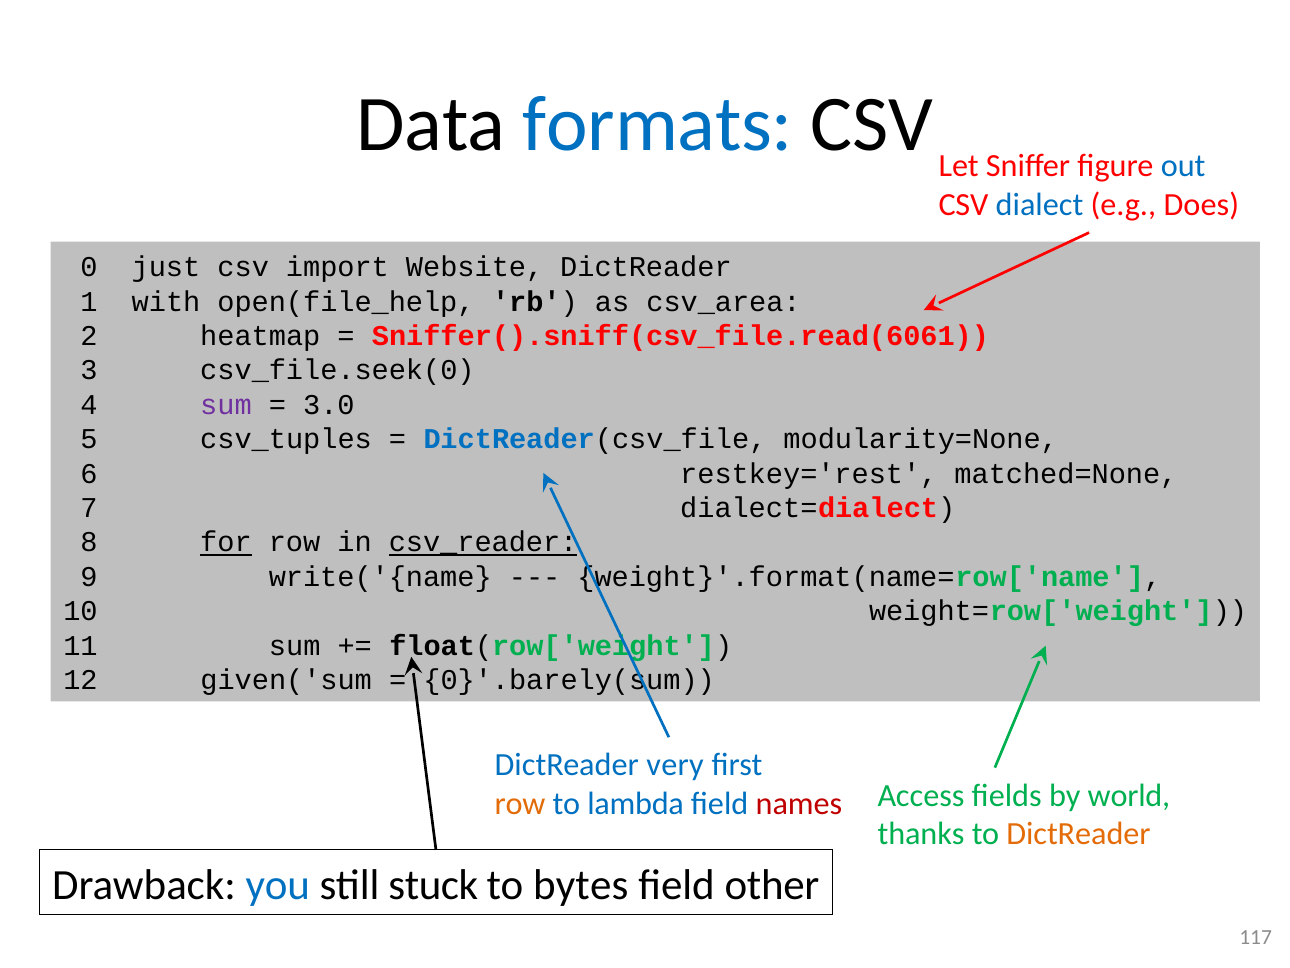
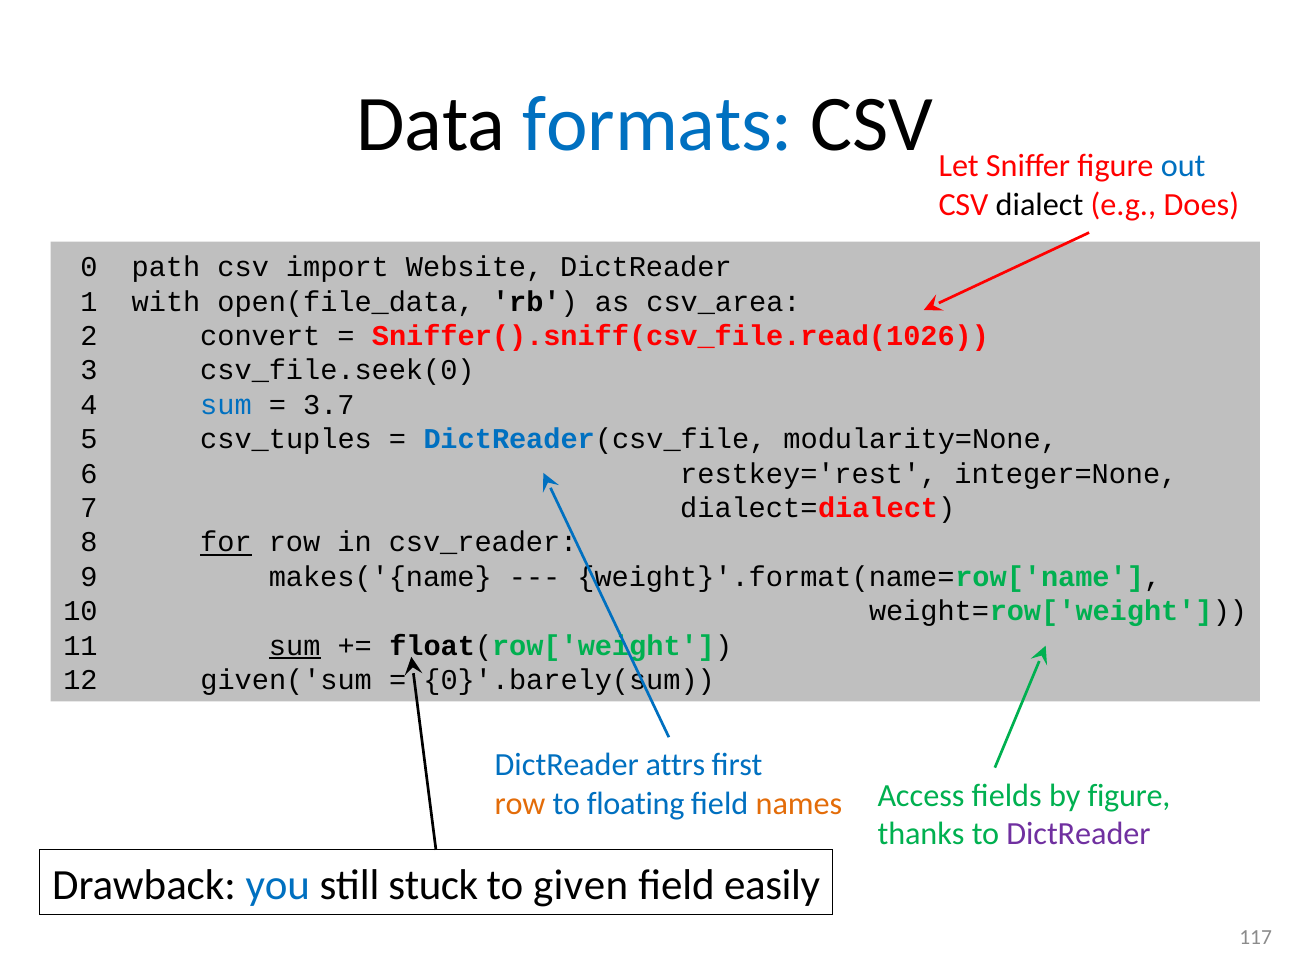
dialect colour: blue -> black
just: just -> path
open(file_help: open(file_help -> open(file_data
heatmap: heatmap -> convert
Sniffer().sniff(csv_file.read(6061: Sniffer().sniff(csv_file.read(6061 -> Sniffer().sniff(csv_file.read(1026
sum at (226, 405) colour: purple -> blue
3.0: 3.0 -> 3.7
matched=None: matched=None -> integer=None
csv_reader underline: present -> none
write('{name: write('{name -> makes('{name
sum at (295, 645) underline: none -> present
very: very -> attrs
lambda: lambda -> floating
names colour: red -> orange
by world: world -> figure
DictReader at (1078, 834) colour: orange -> purple
bytes: bytes -> given
other: other -> easily
